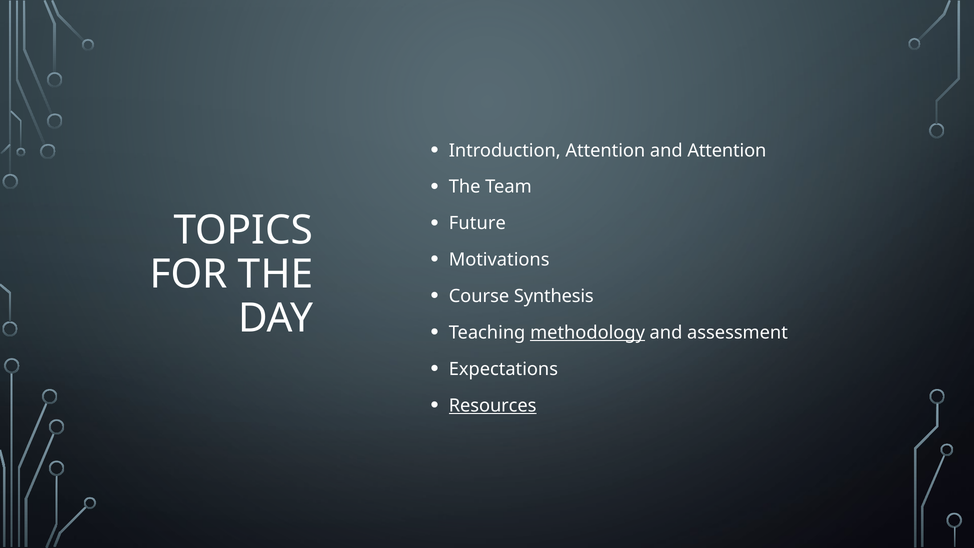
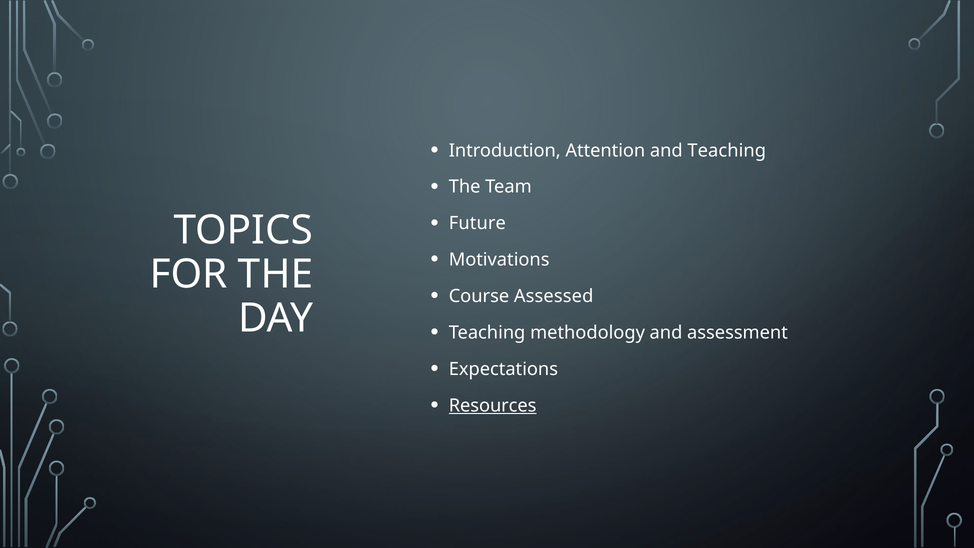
and Attention: Attention -> Teaching
Synthesis: Synthesis -> Assessed
methodology underline: present -> none
